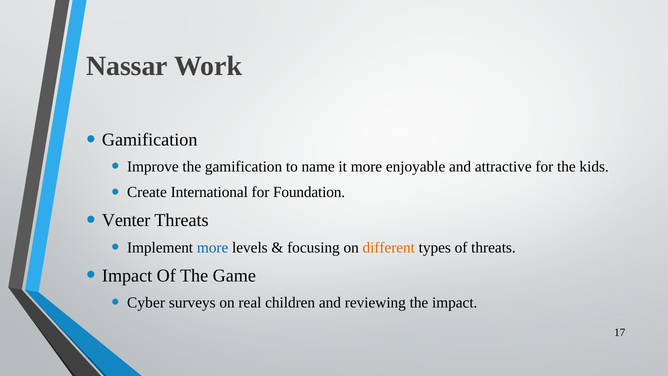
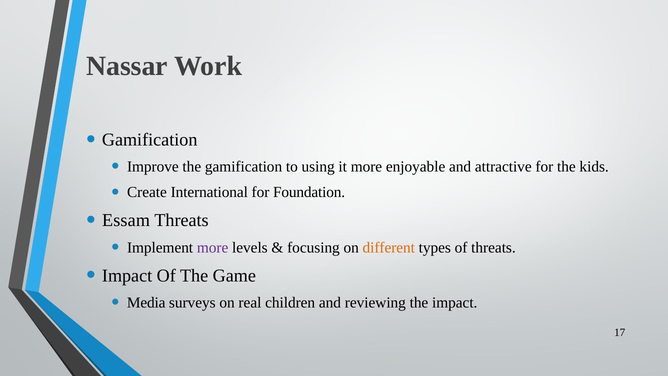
name: name -> using
Venter: Venter -> Essam
more at (213, 247) colour: blue -> purple
Cyber: Cyber -> Media
